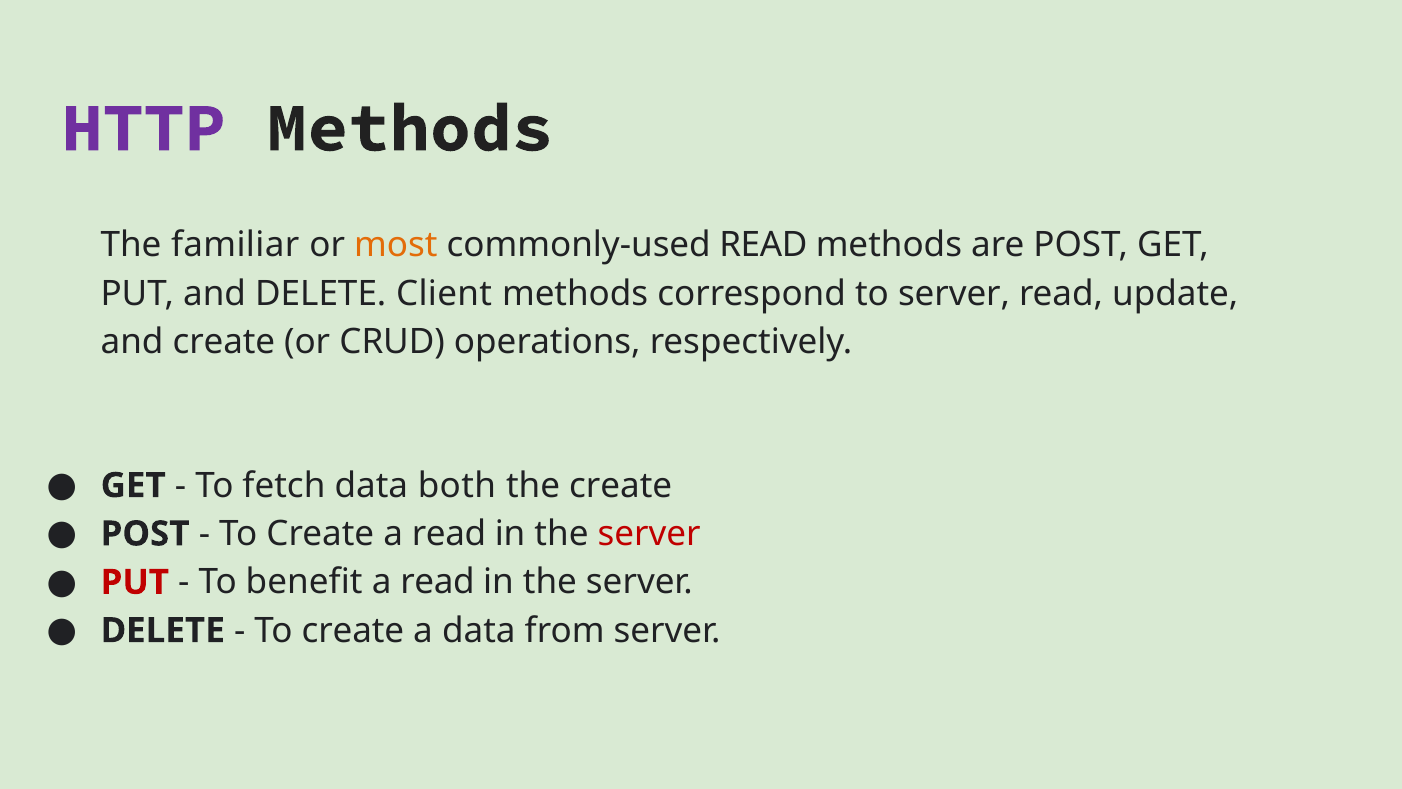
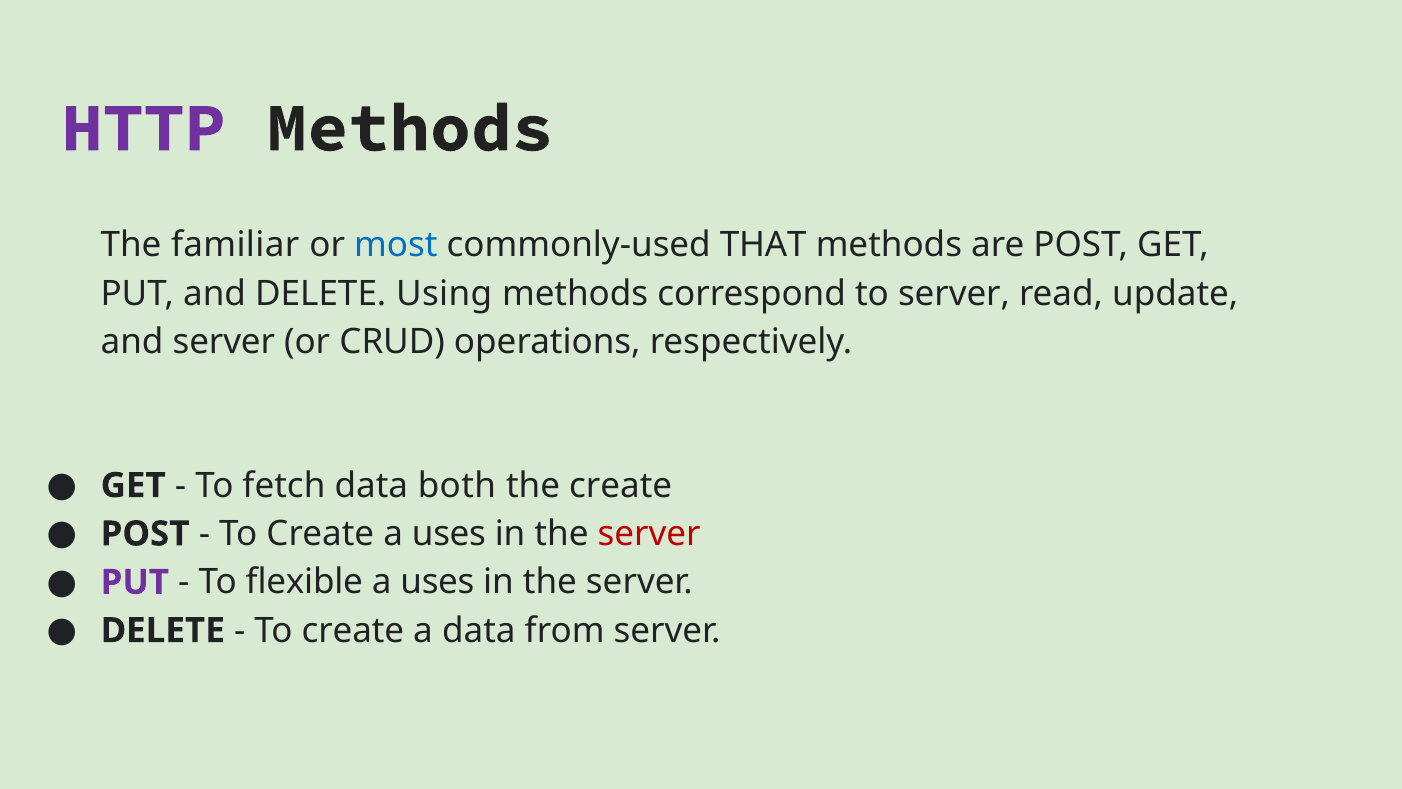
most colour: orange -> blue
commonly-used READ: READ -> THAT
Client: Client -> Using
and create: create -> server
Create a read: read -> uses
PUT at (135, 582) colour: red -> purple
benefit: benefit -> flexible
read at (437, 582): read -> uses
